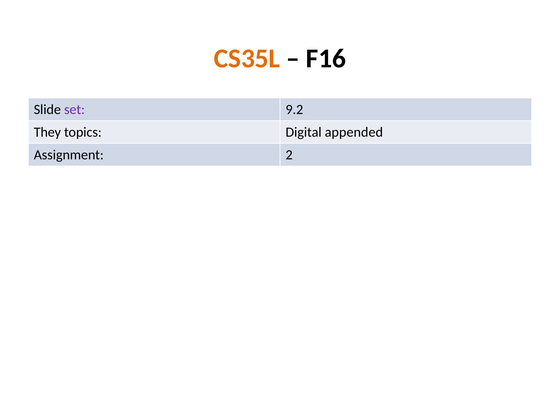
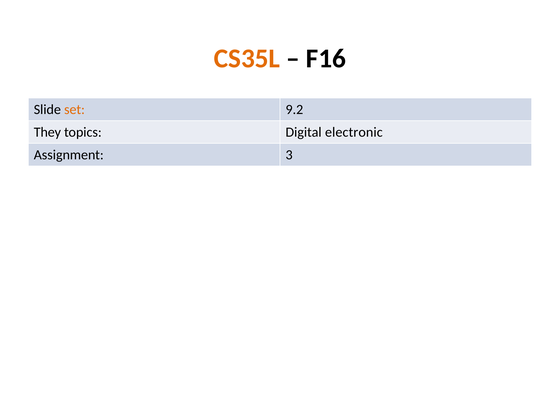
set colour: purple -> orange
appended: appended -> electronic
2: 2 -> 3
